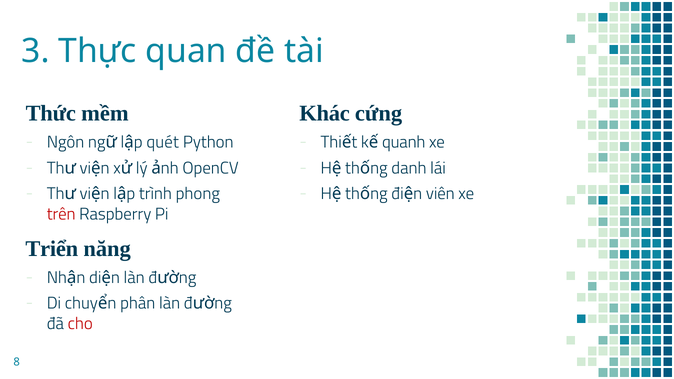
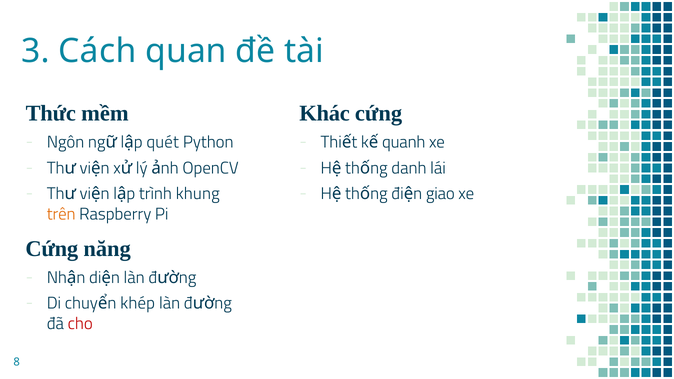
Thực: Thực -> Cách
phong: phong -> khung
viên: viên -> giao
trên colour: red -> orange
Triển at (52, 249): Triển -> Cứng
phân: phân -> khép
